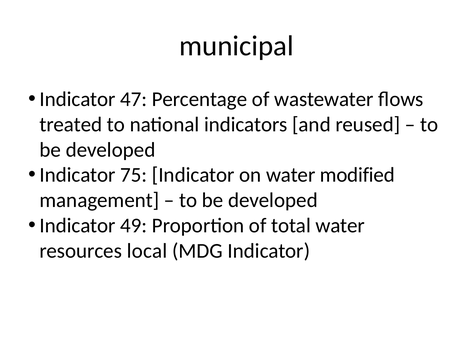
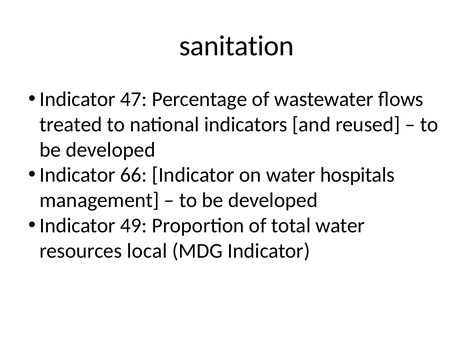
municipal: municipal -> sanitation
75: 75 -> 66
modified: modified -> hospitals
